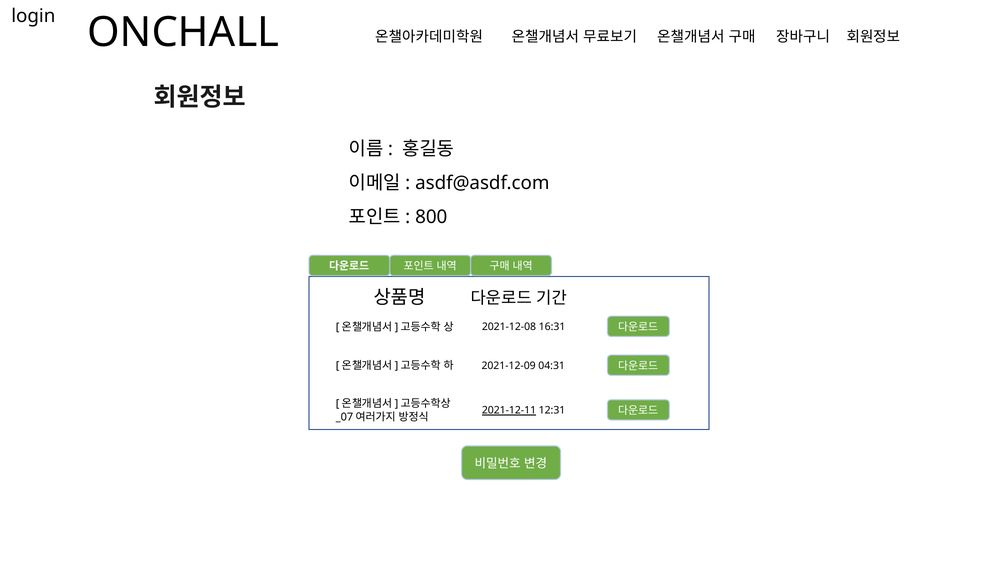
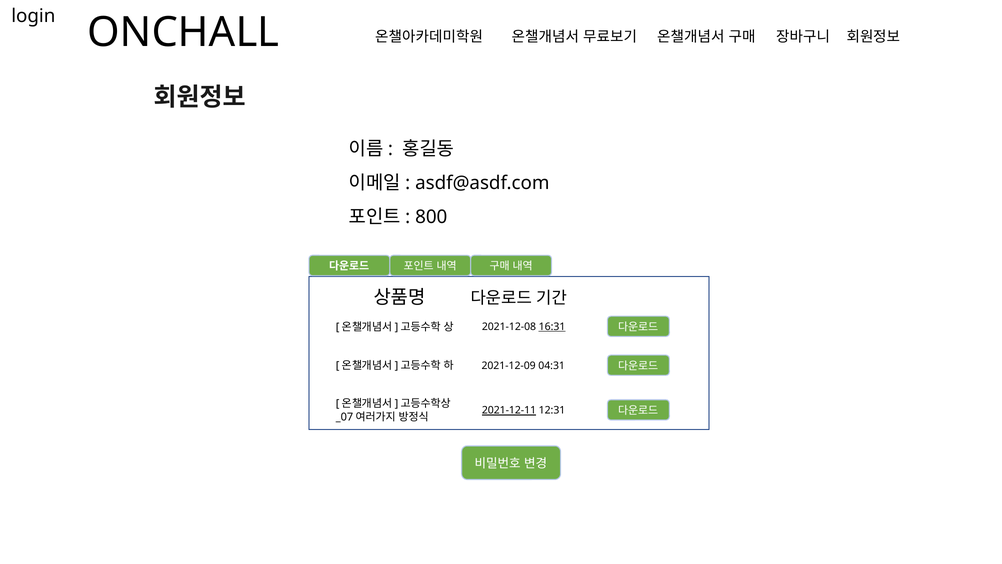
16:31 underline: none -> present
